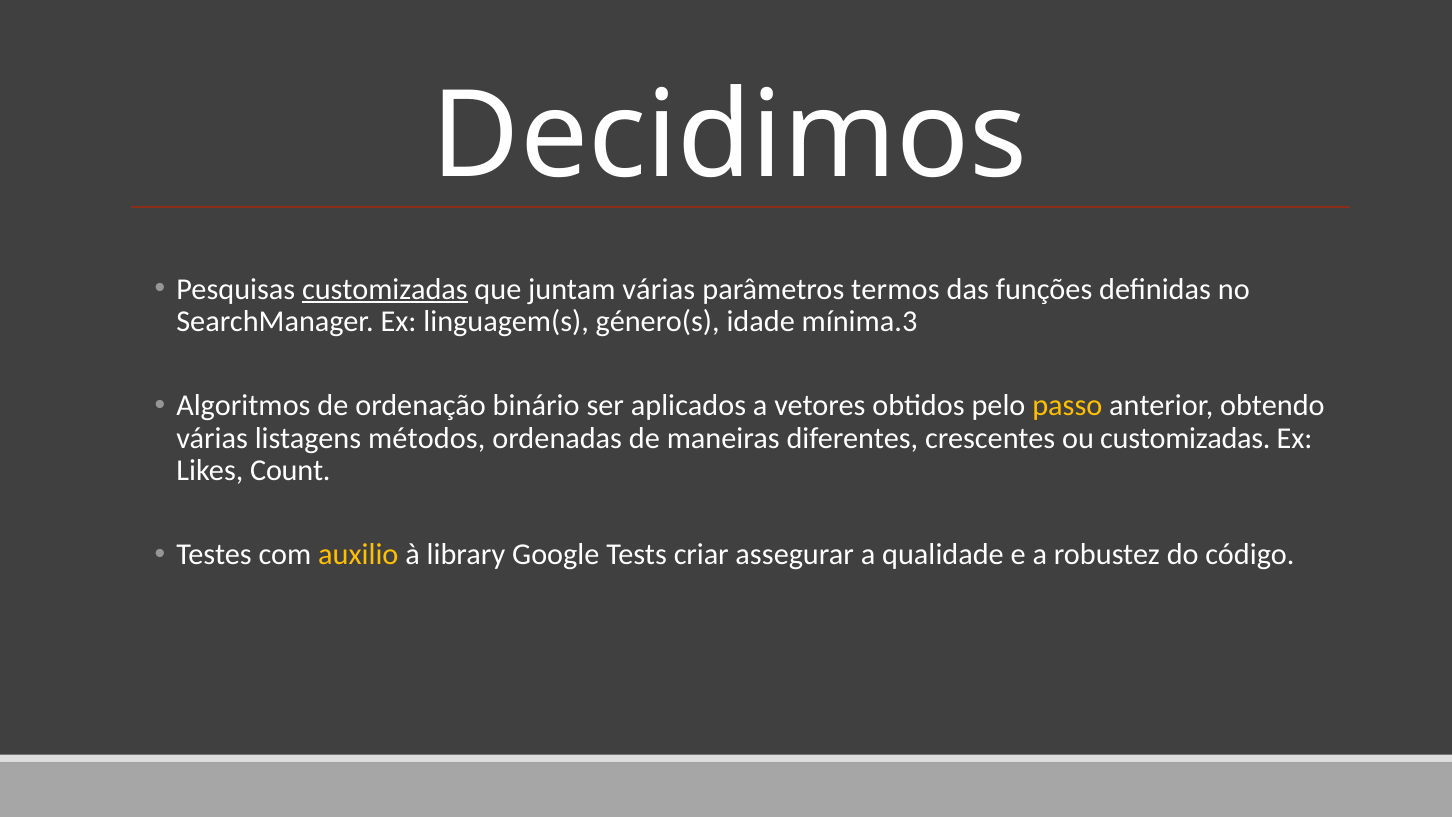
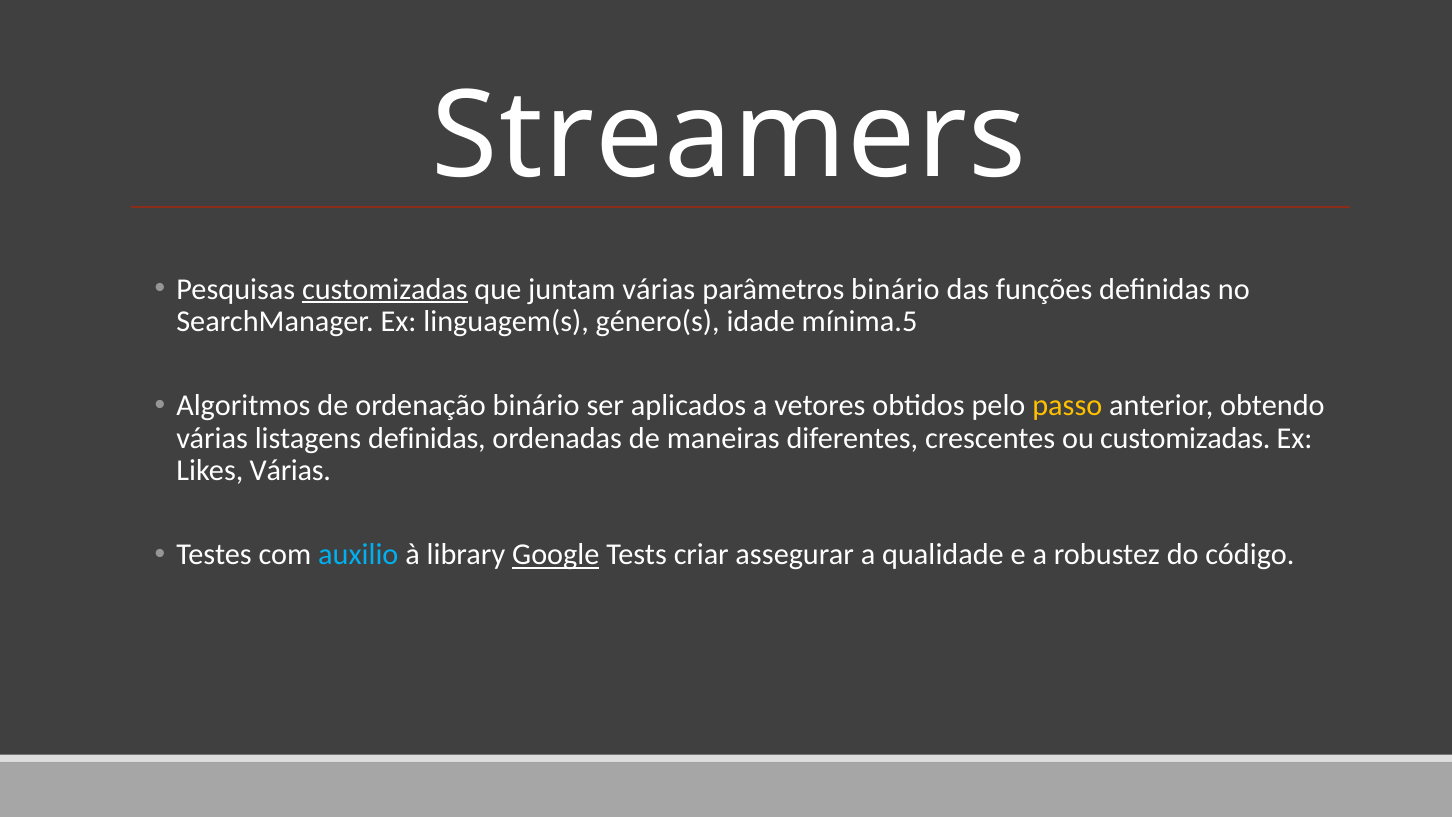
Decidimos: Decidimos -> Streamers
parâmetros termos: termos -> binário
mínima.3: mínima.3 -> mínima.5
listagens métodos: métodos -> definidas
Likes Count: Count -> Várias
auxilio colour: yellow -> light blue
Google underline: none -> present
